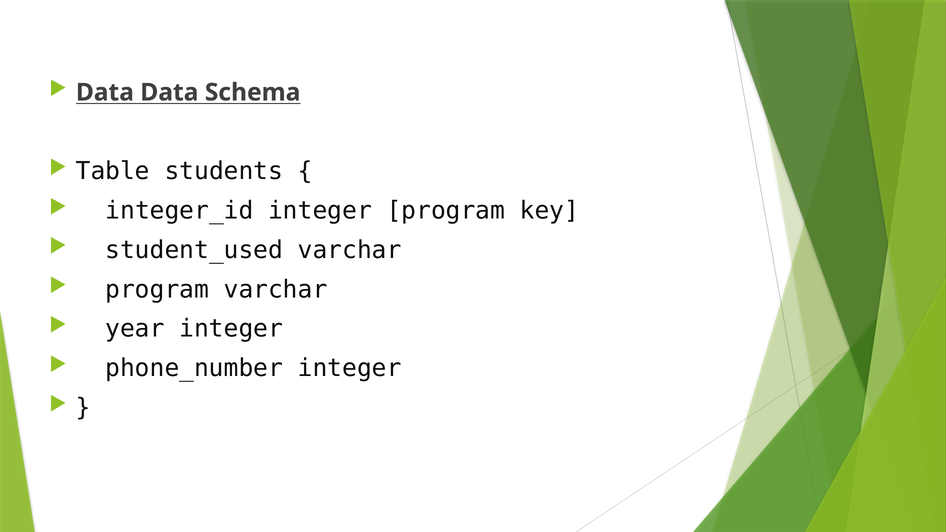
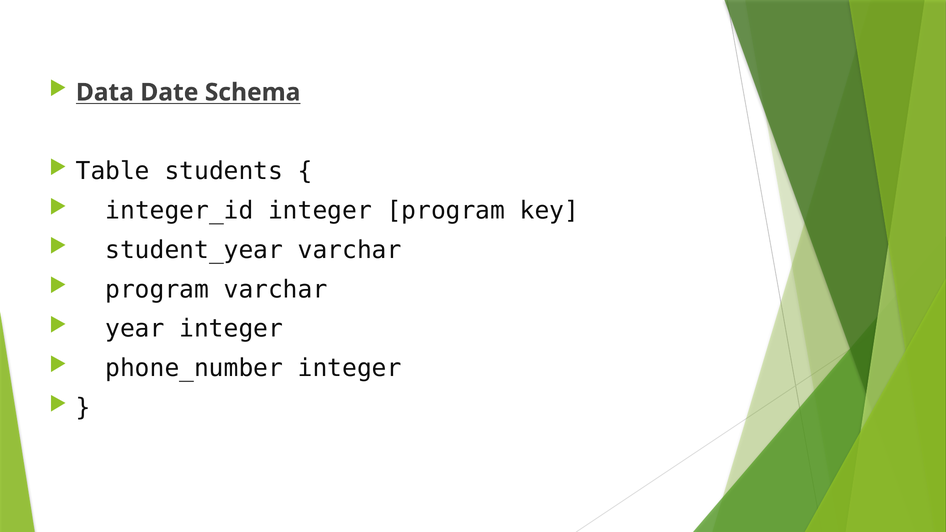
Data Data: Data -> Date
student_used: student_used -> student_year
